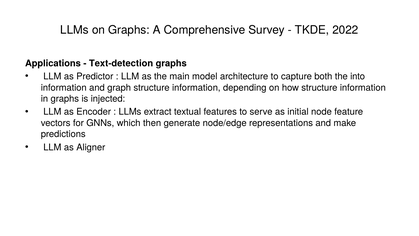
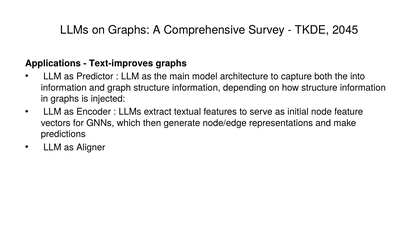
2022: 2022 -> 2045
Text-detection: Text-detection -> Text-improves
